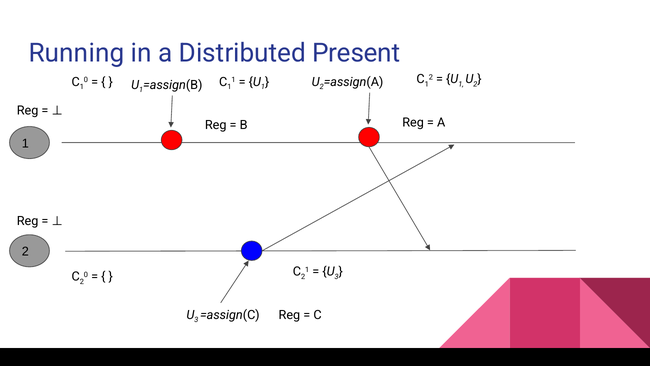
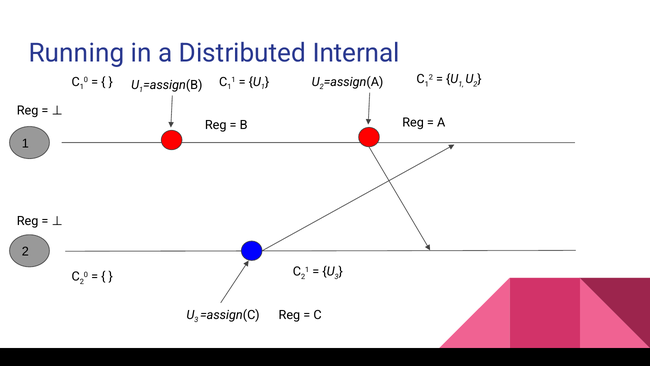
Present: Present -> Internal
